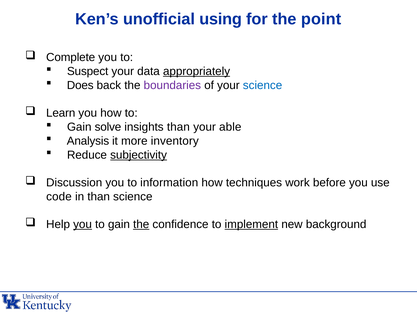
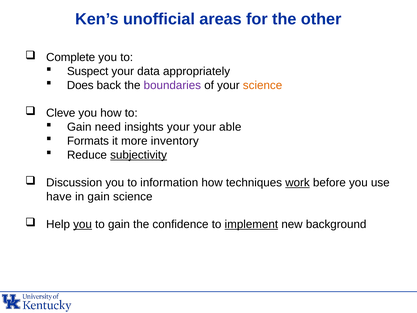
using: using -> areas
point: point -> other
appropriately underline: present -> none
science at (263, 85) colour: blue -> orange
Learn: Learn -> Cleve
solve: solve -> need
insights than: than -> your
Analysis: Analysis -> Formats
work underline: none -> present
code: code -> have
in than: than -> gain
the at (141, 224) underline: present -> none
